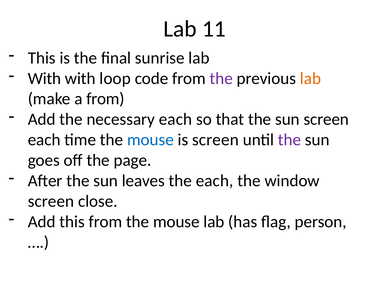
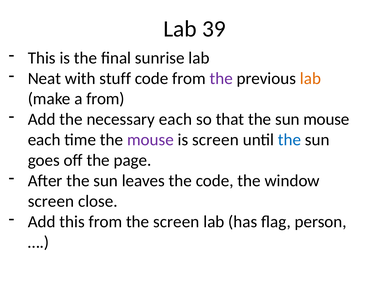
11: 11 -> 39
With at (44, 78): With -> Neat
loop: loop -> stuff
sun screen: screen -> mouse
mouse at (150, 140) colour: blue -> purple
the at (290, 140) colour: purple -> blue
the each: each -> code
mouse at (176, 222): mouse -> screen
